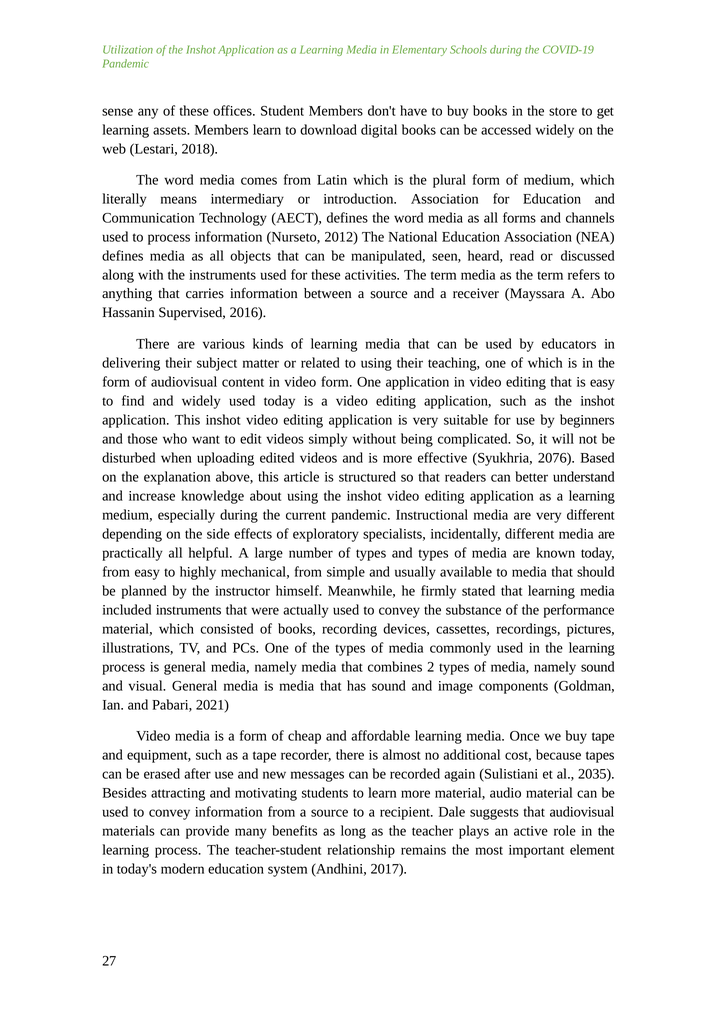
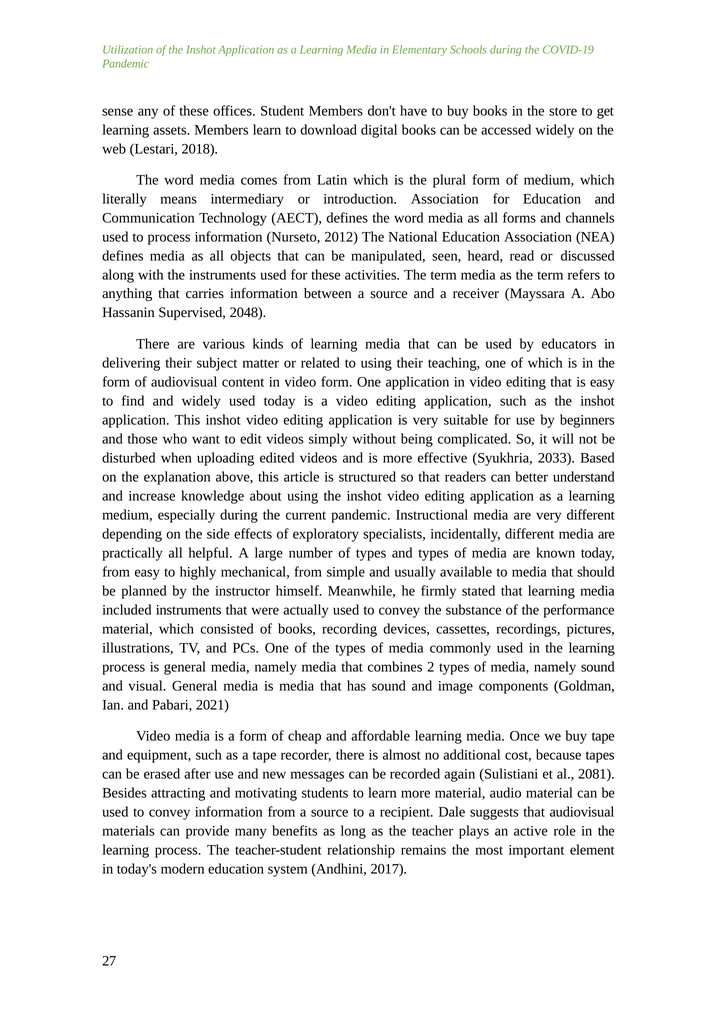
2016: 2016 -> 2048
2076: 2076 -> 2033
2035: 2035 -> 2081
